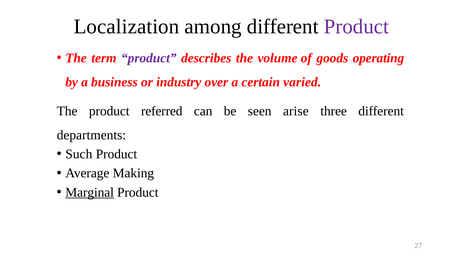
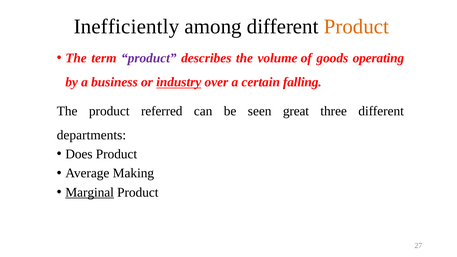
Localization: Localization -> Inefficiently
Product at (356, 27) colour: purple -> orange
industry underline: none -> present
varied: varied -> falling
arise: arise -> great
Such: Such -> Does
